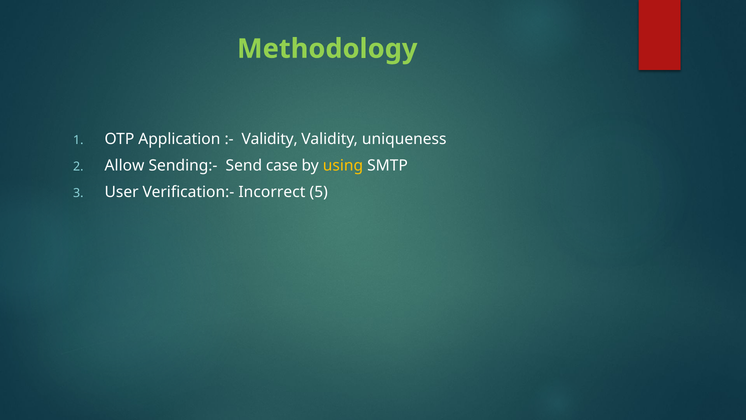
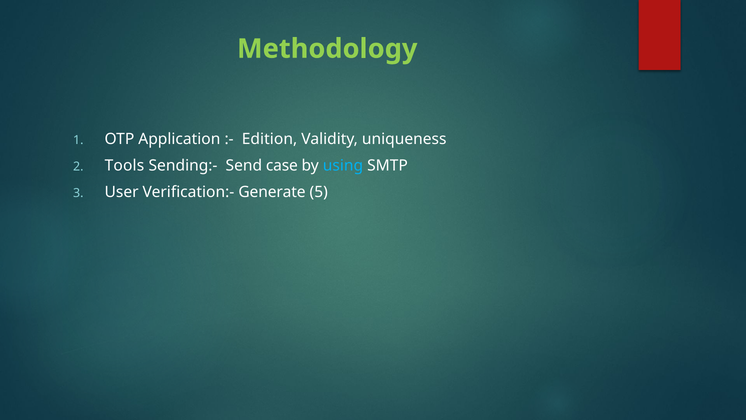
Validity at (270, 139): Validity -> Edition
Allow: Allow -> Tools
using colour: yellow -> light blue
Incorrect: Incorrect -> Generate
